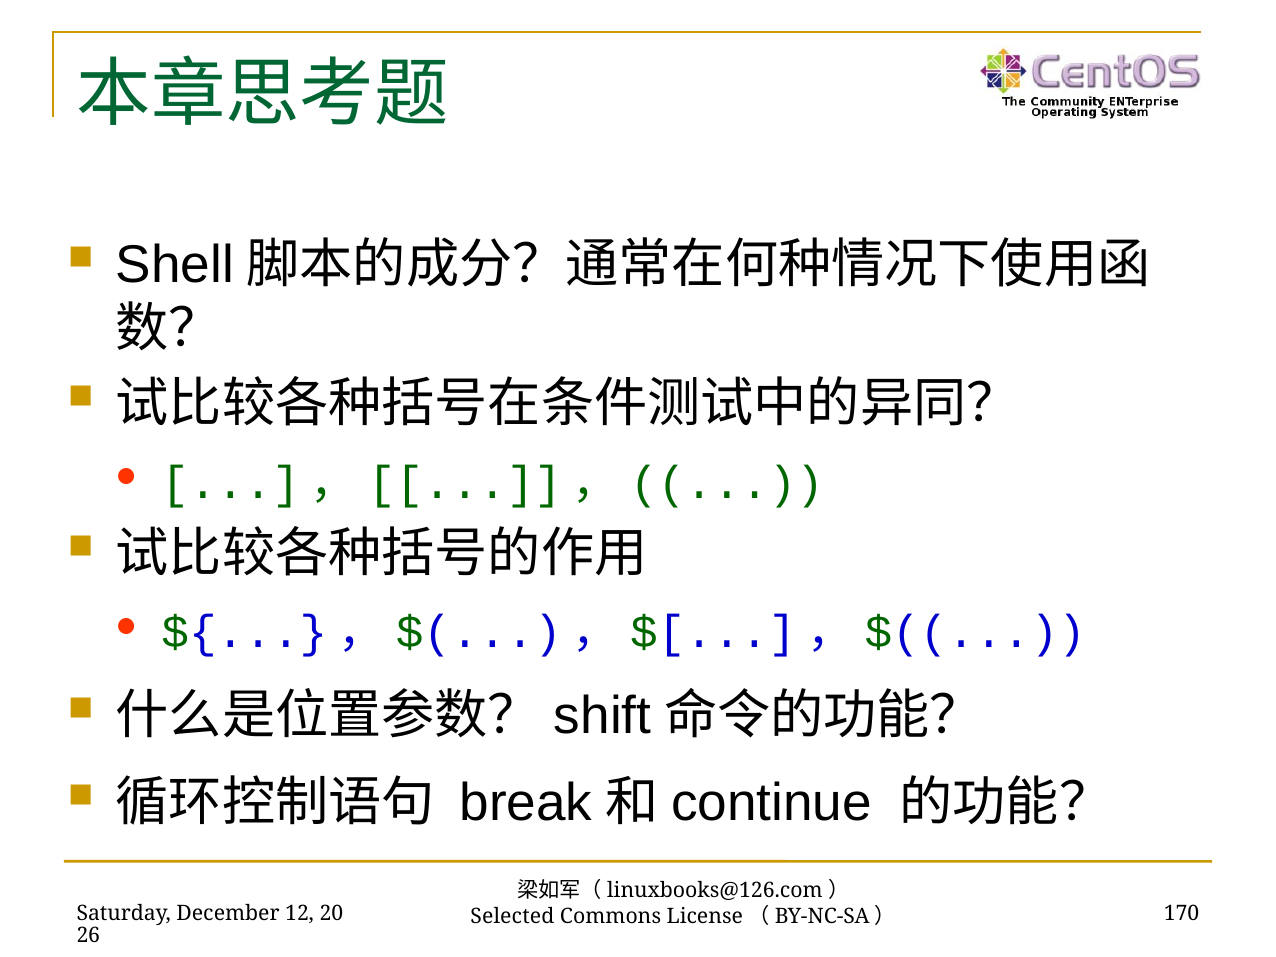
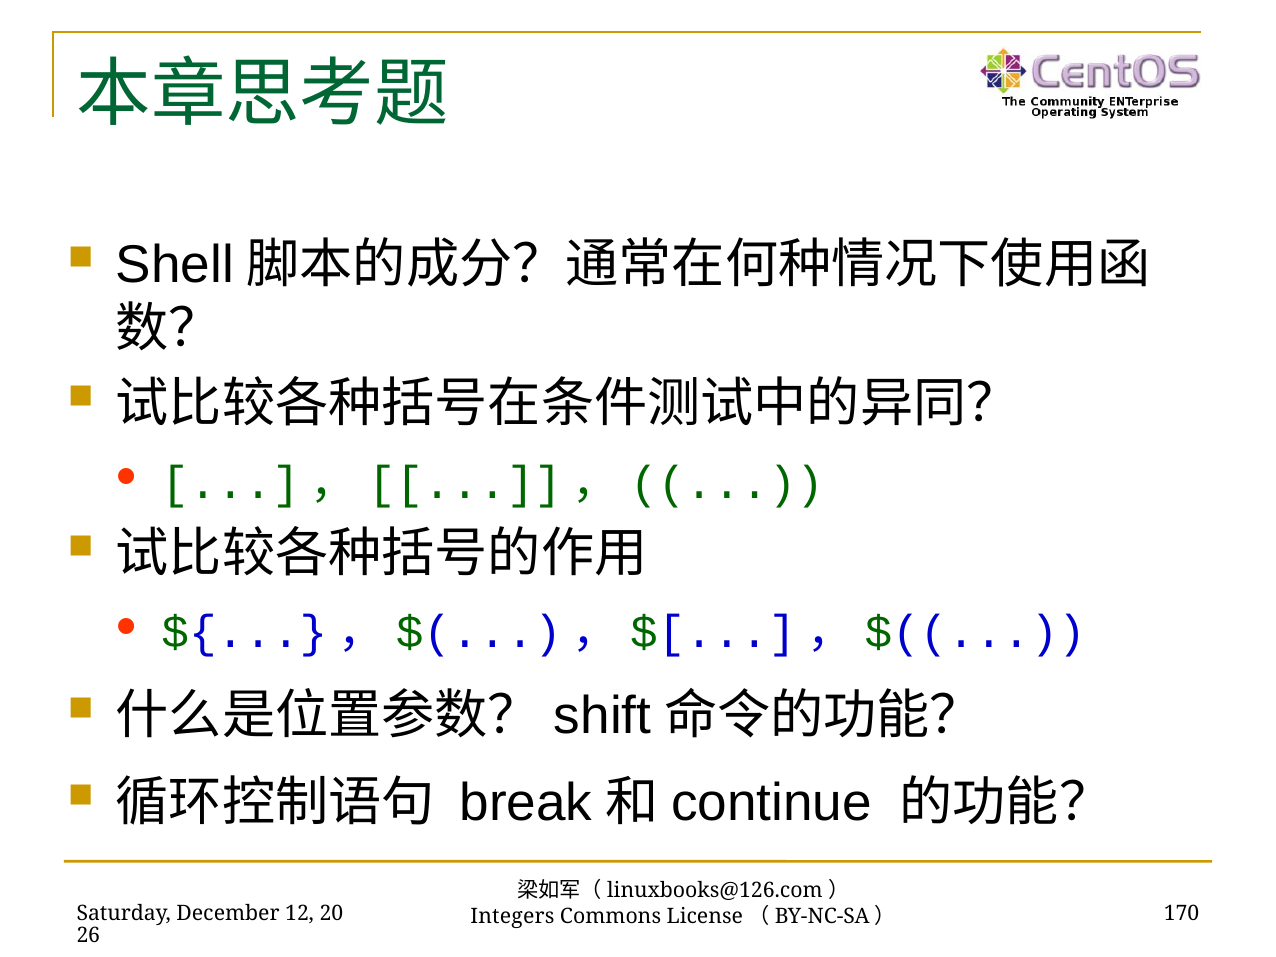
Selected: Selected -> Integers
